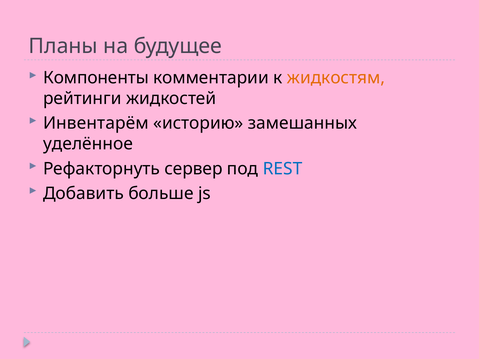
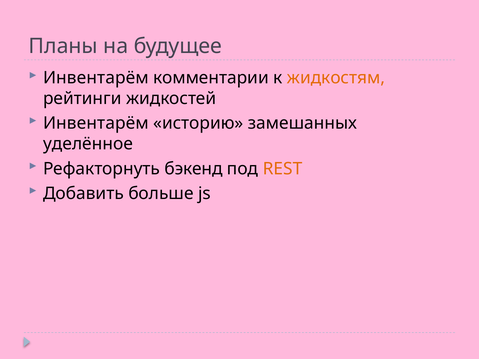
Компоненты at (96, 78): Компоненты -> Инвентарём
сервер: сервер -> бэкенд
REST colour: blue -> orange
